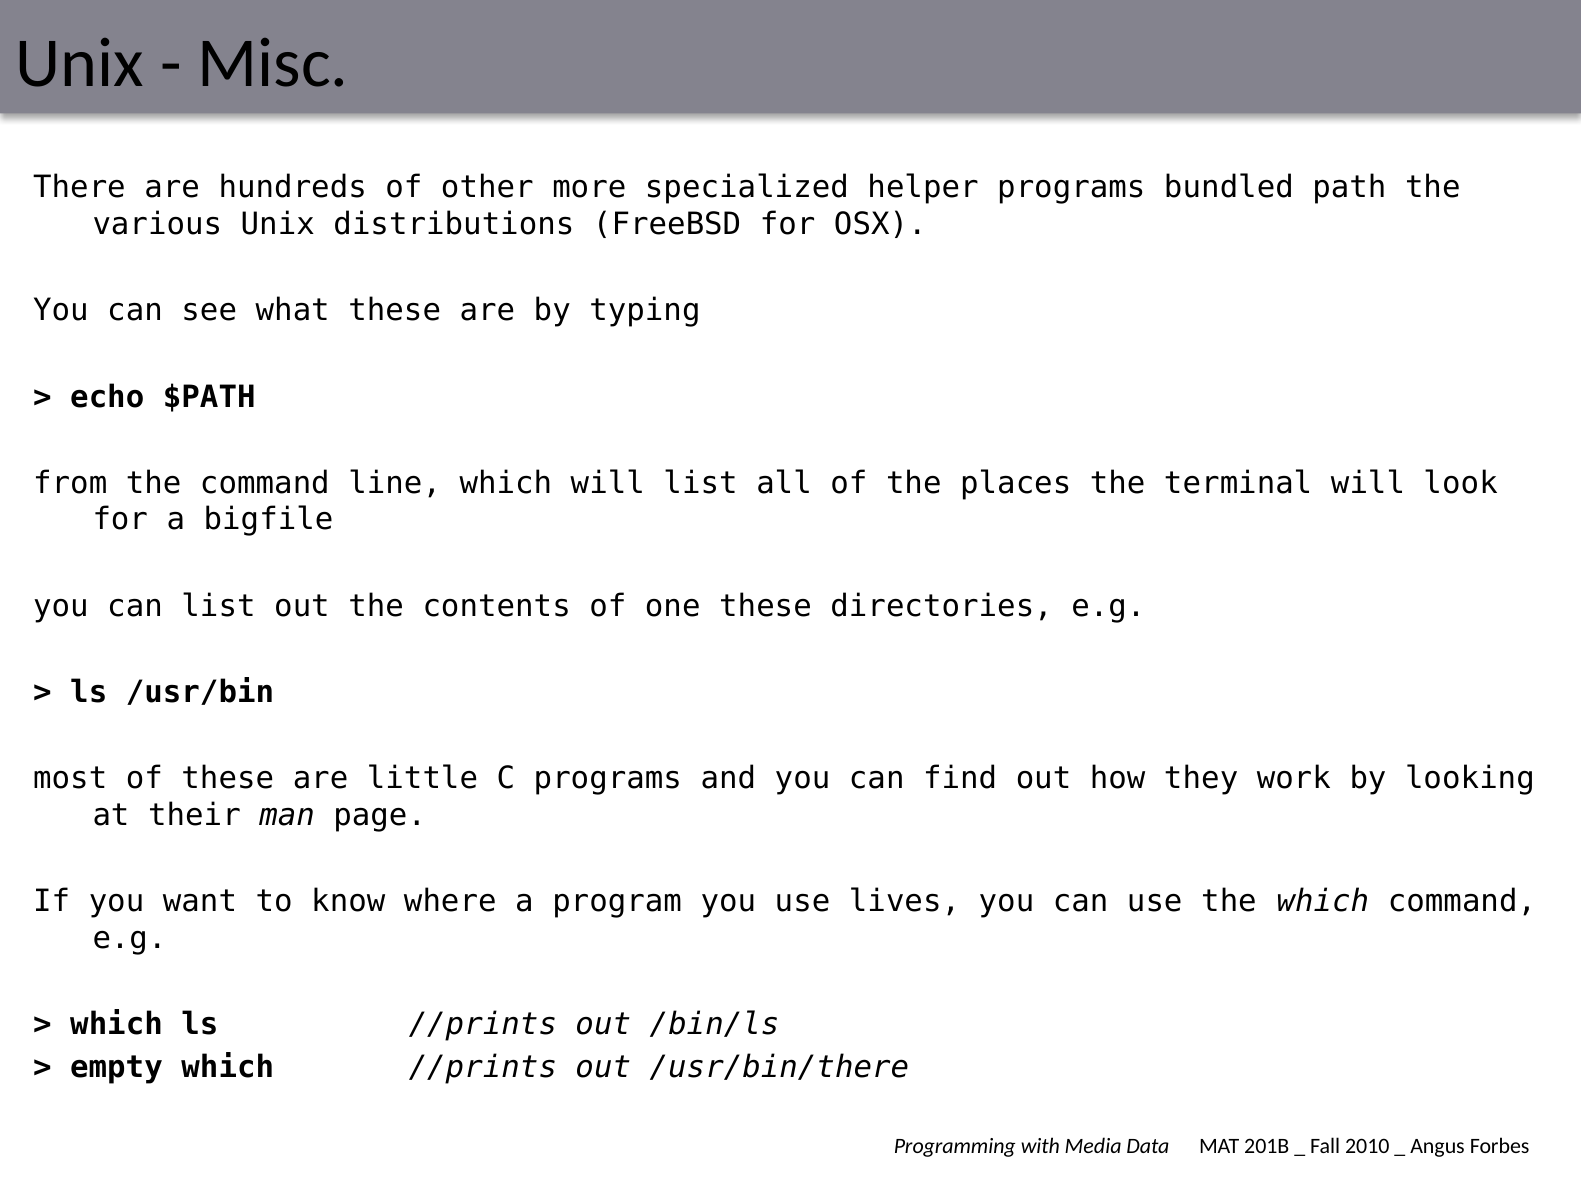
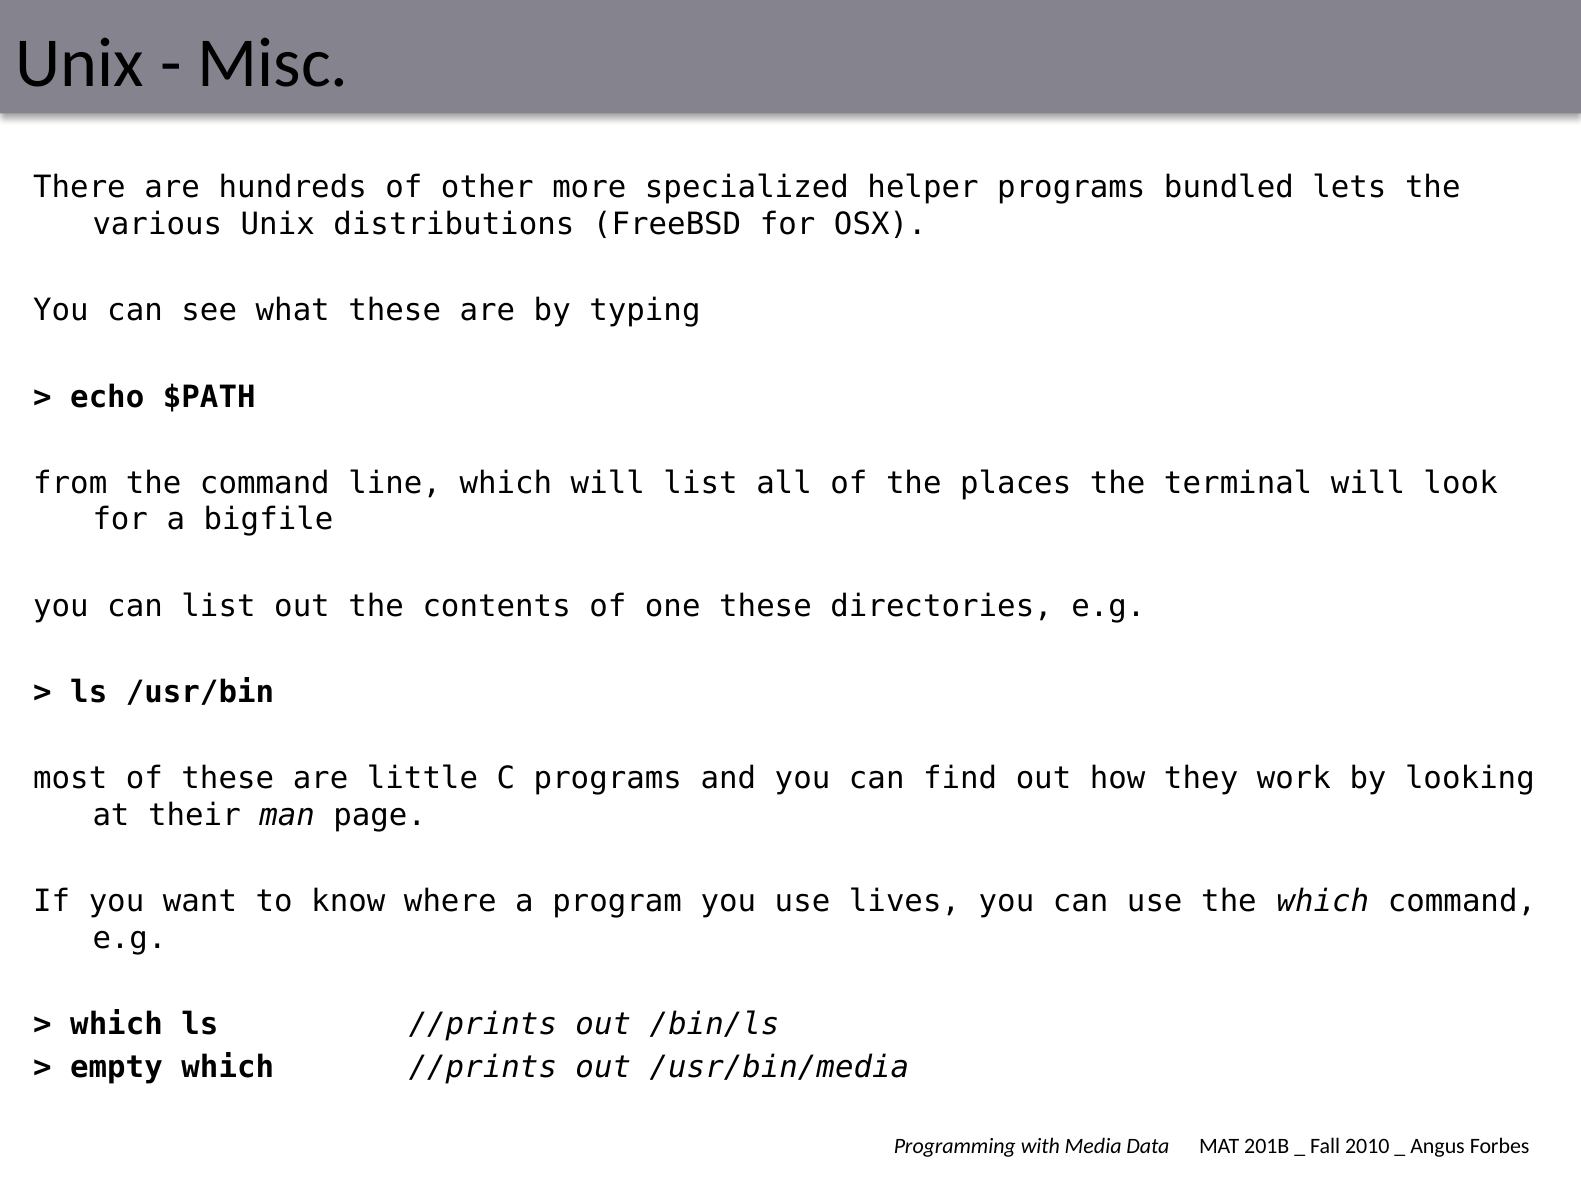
path: path -> lets
/usr/bin/there: /usr/bin/there -> /usr/bin/media
